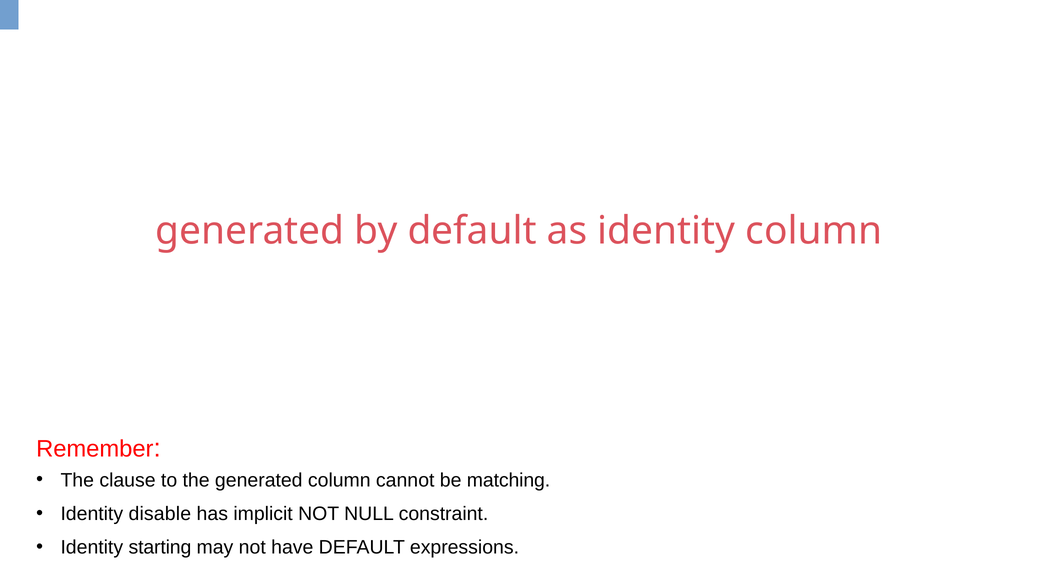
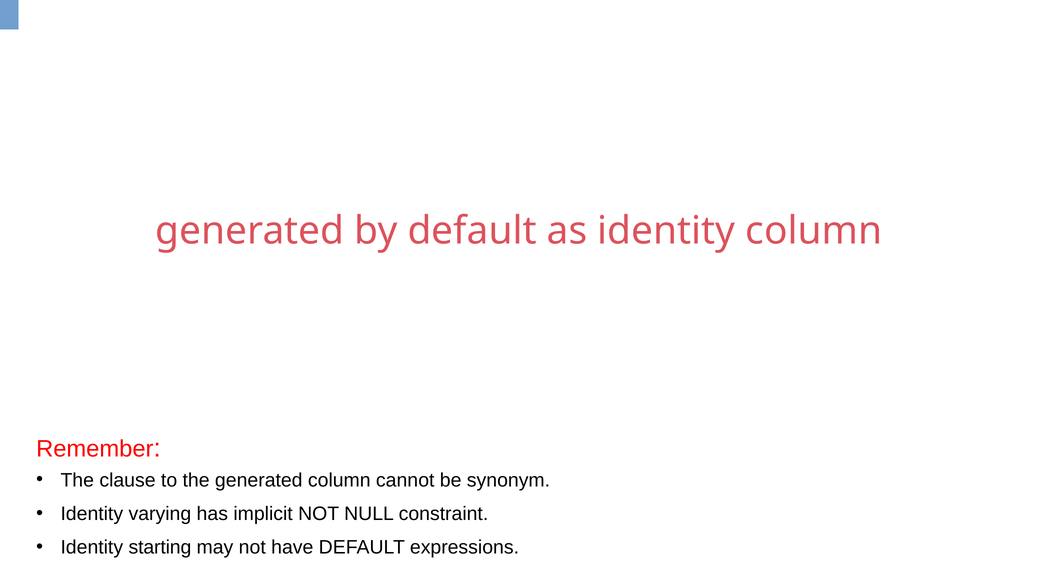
matching: matching -> synonym
disable: disable -> varying
